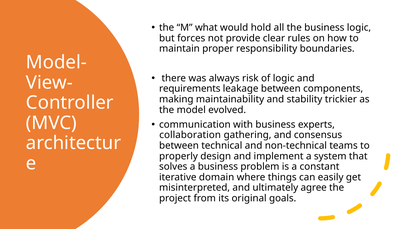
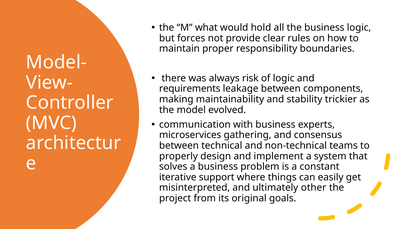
collaboration: collaboration -> microservices
domain: domain -> support
agree: agree -> other
